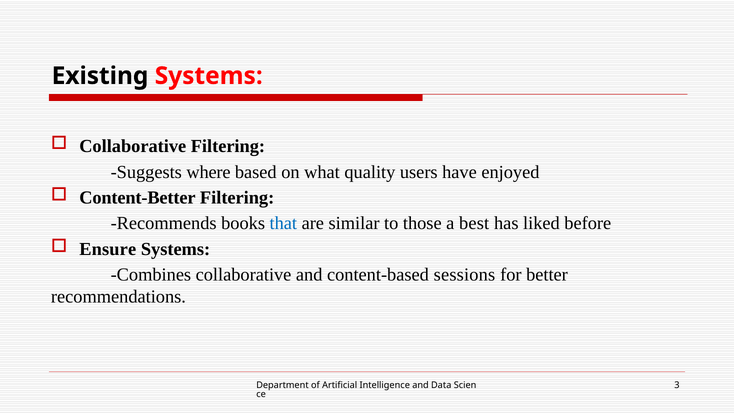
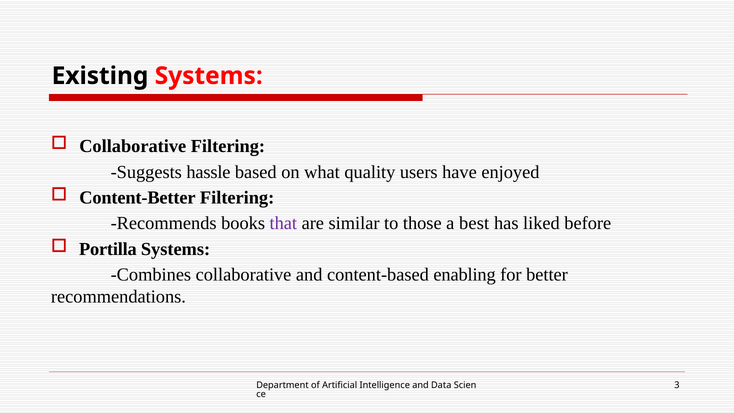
where: where -> hassle
that colour: blue -> purple
Ensure: Ensure -> Portilla
sessions: sessions -> enabling
